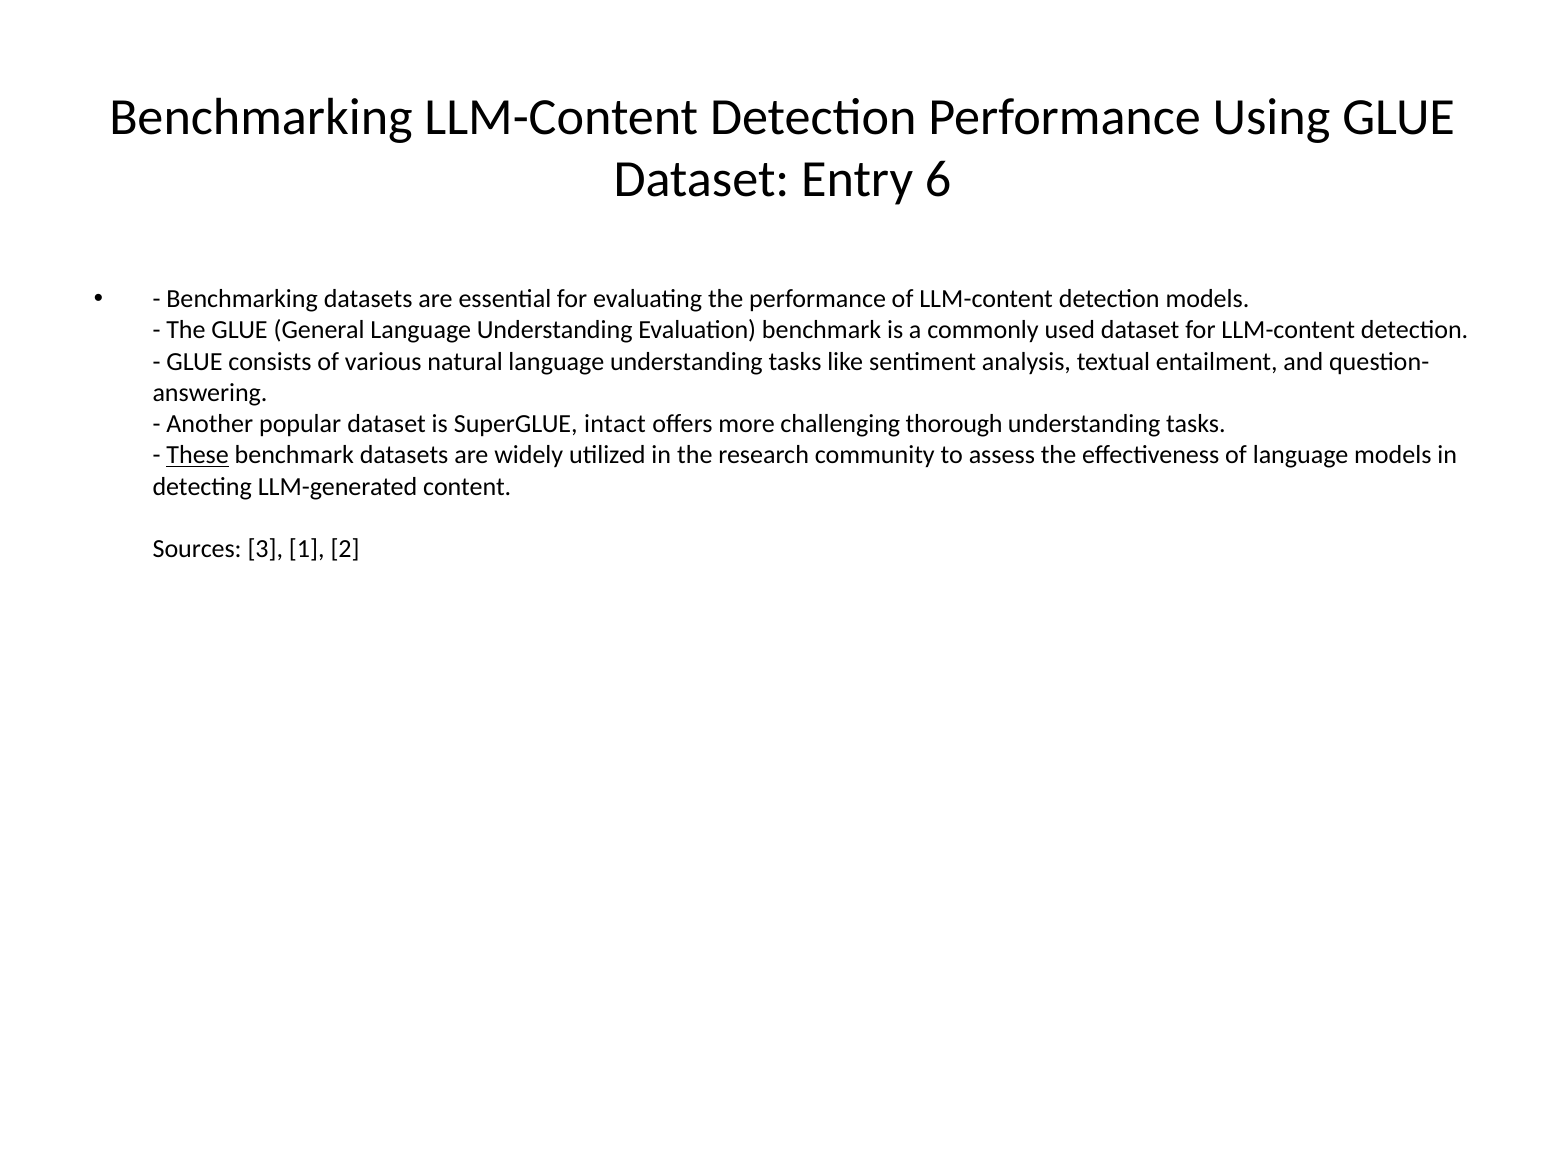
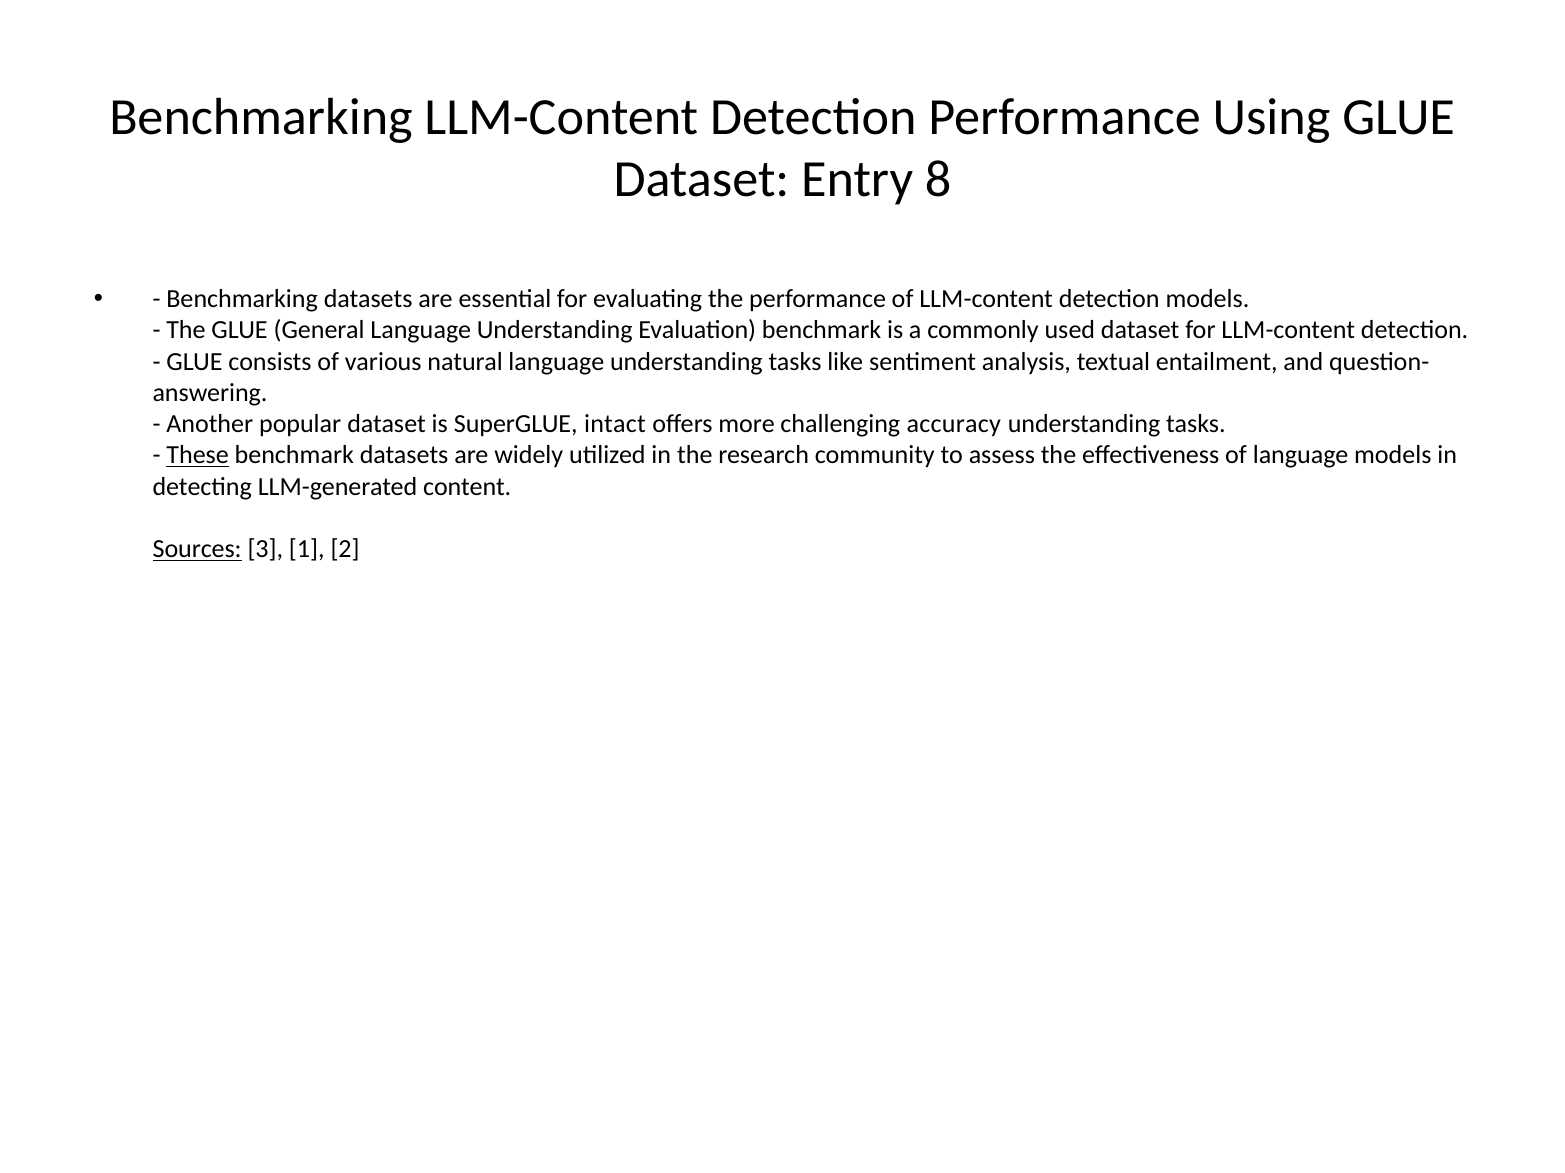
6: 6 -> 8
thorough: thorough -> accuracy
Sources underline: none -> present
